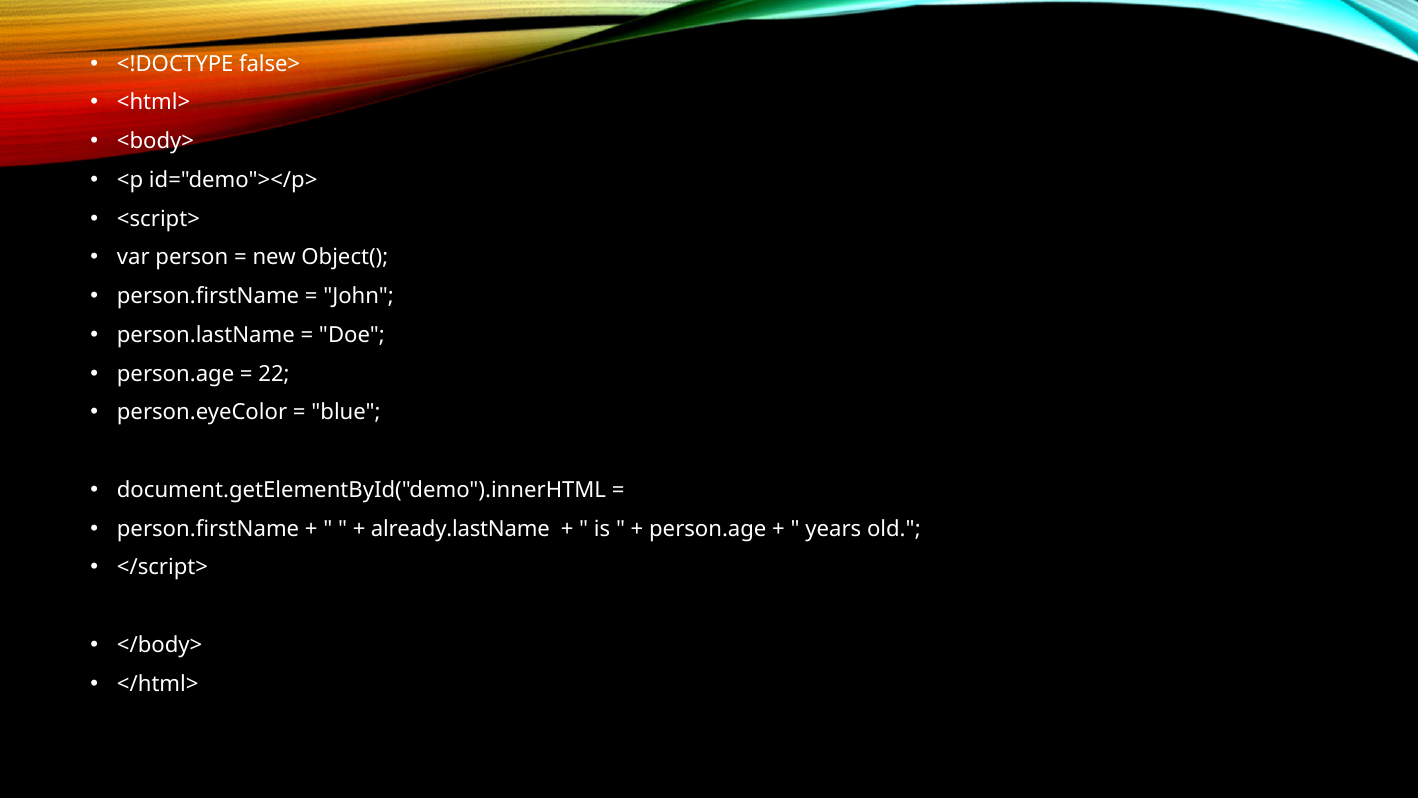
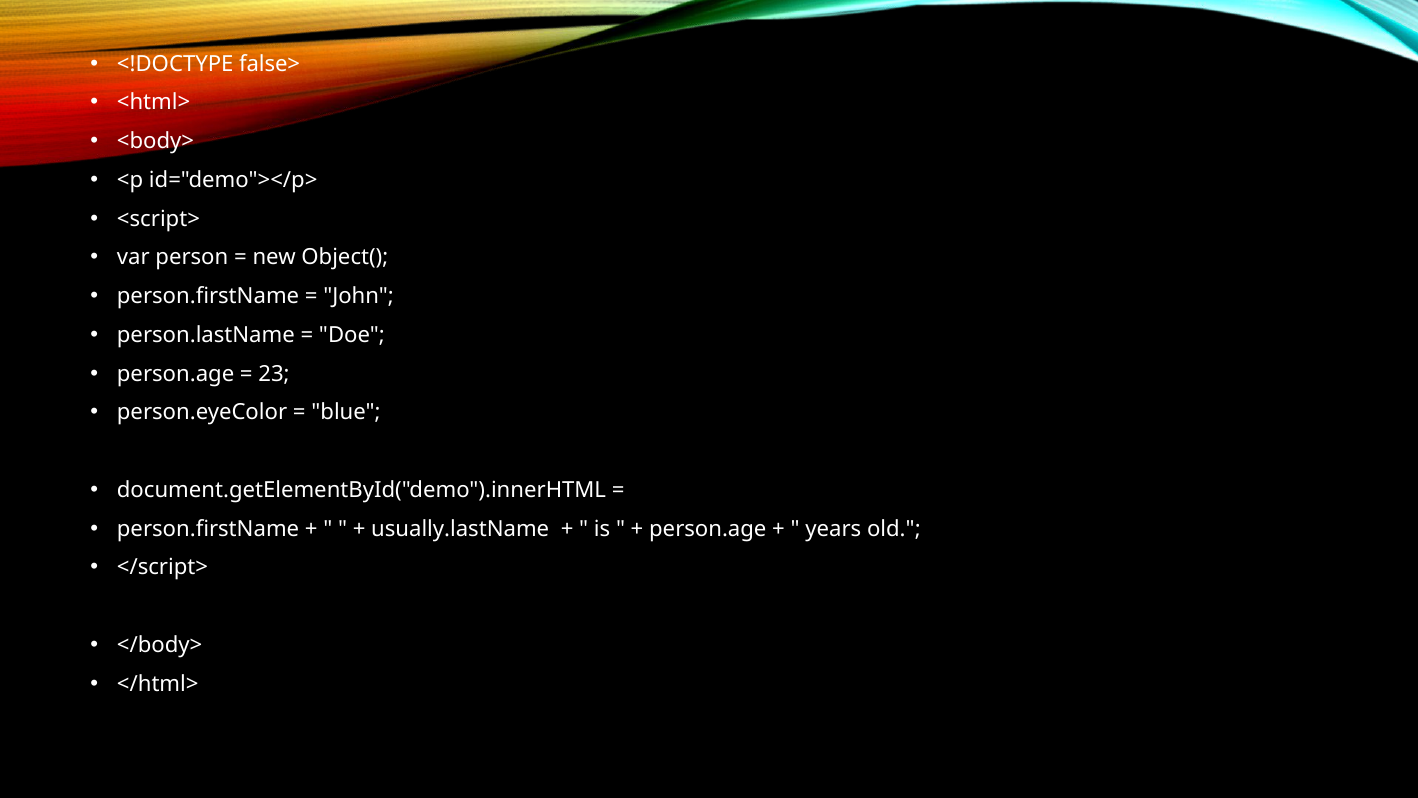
22: 22 -> 23
already.lastName: already.lastName -> usually.lastName
